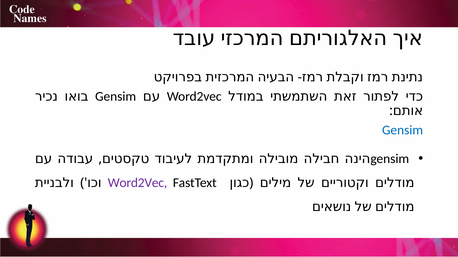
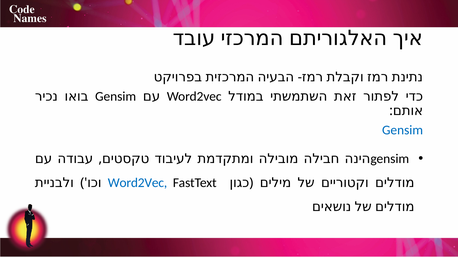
Word2Vec at (138, 183) colour: purple -> blue
